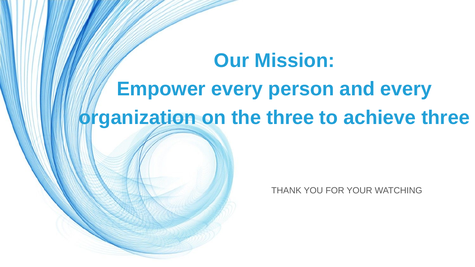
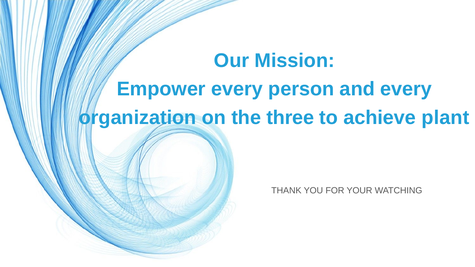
achieve three: three -> plant
